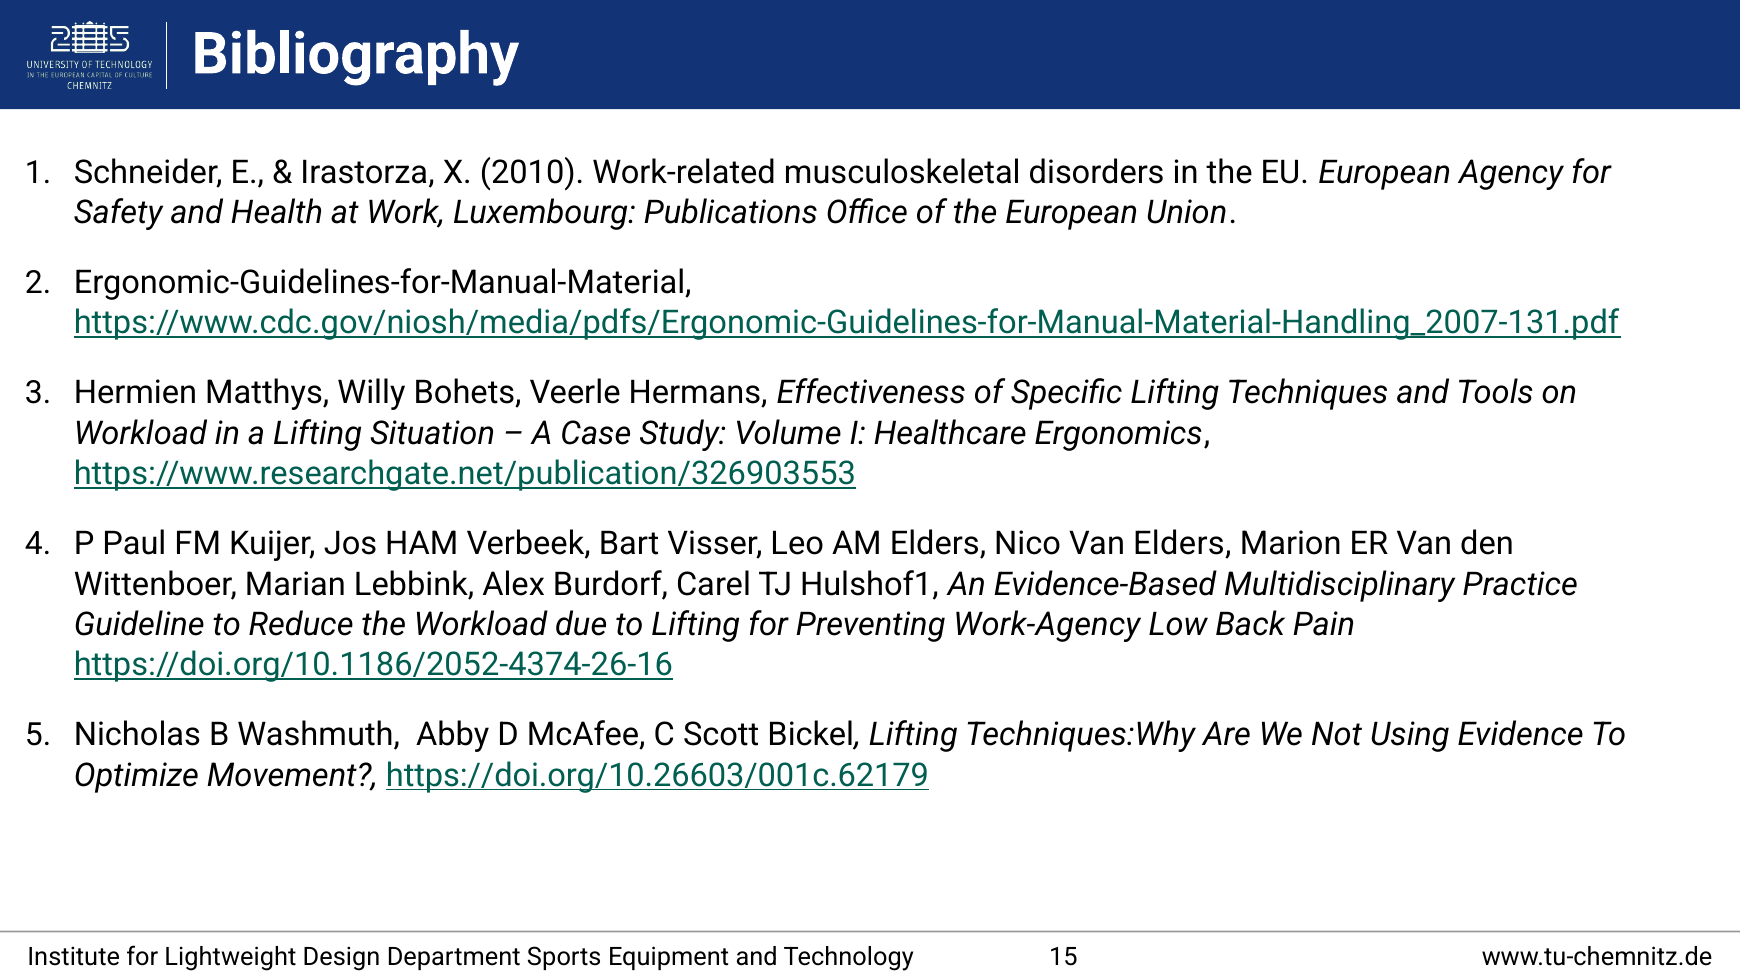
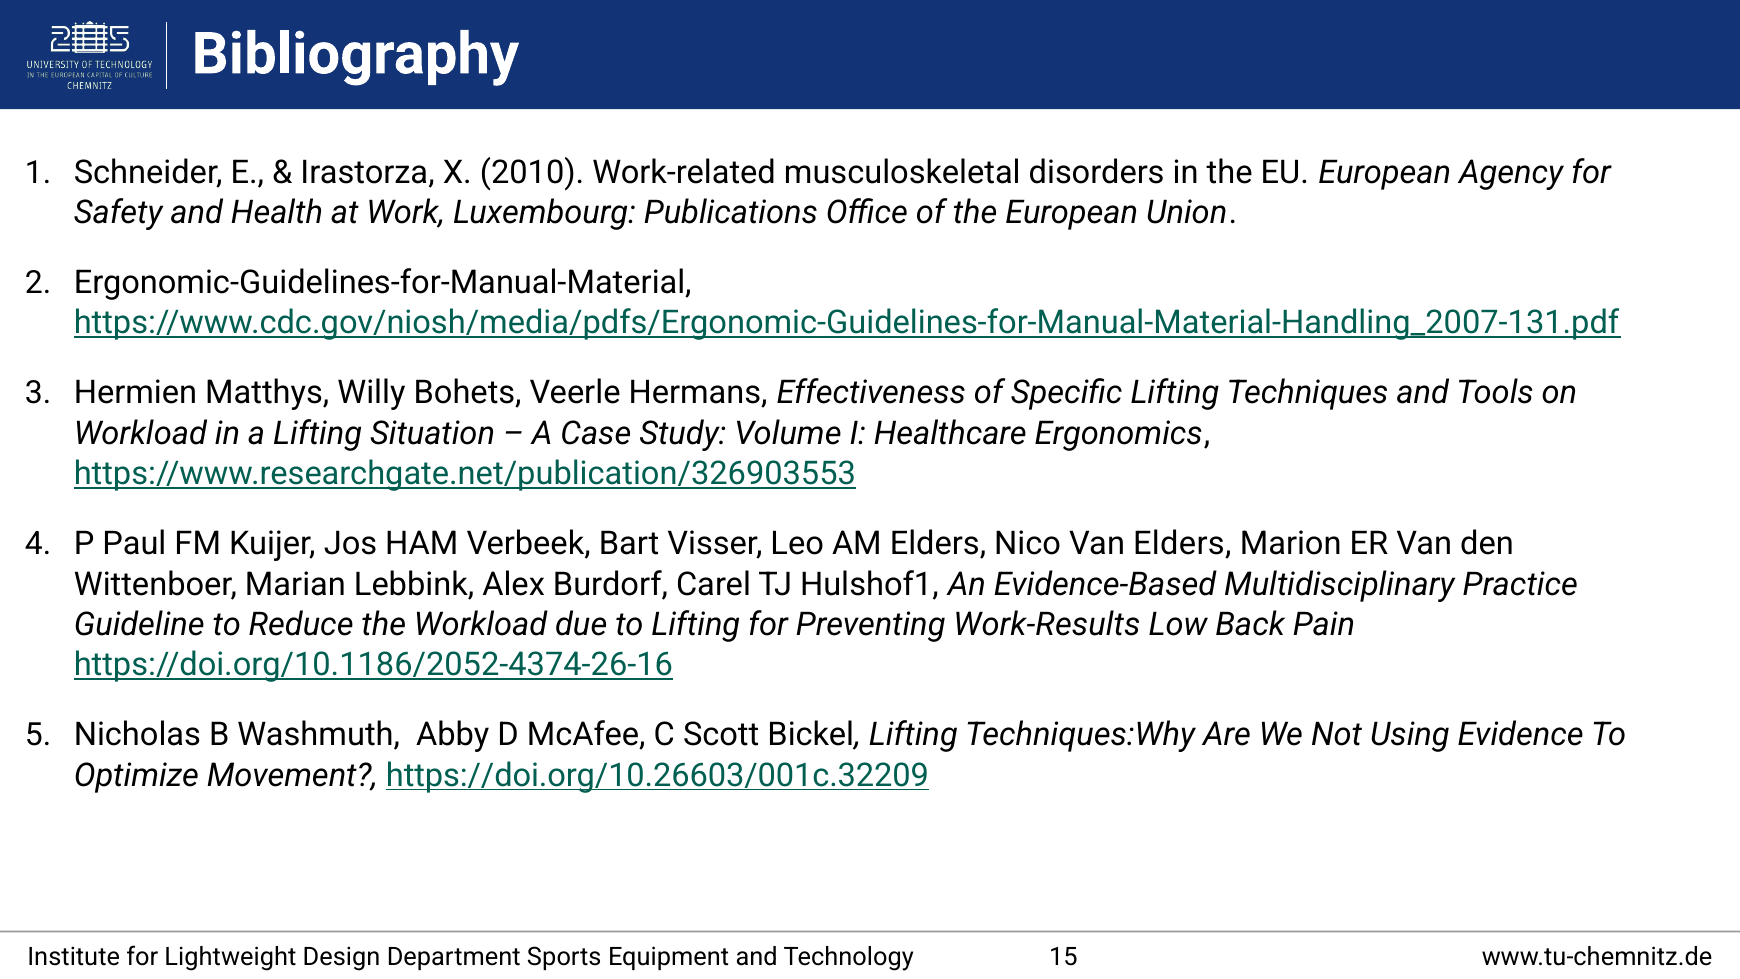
Work-Agency: Work-Agency -> Work-Results
https://doi.org/10.26603/001c.62179: https://doi.org/10.26603/001c.62179 -> https://doi.org/10.26603/001c.32209
